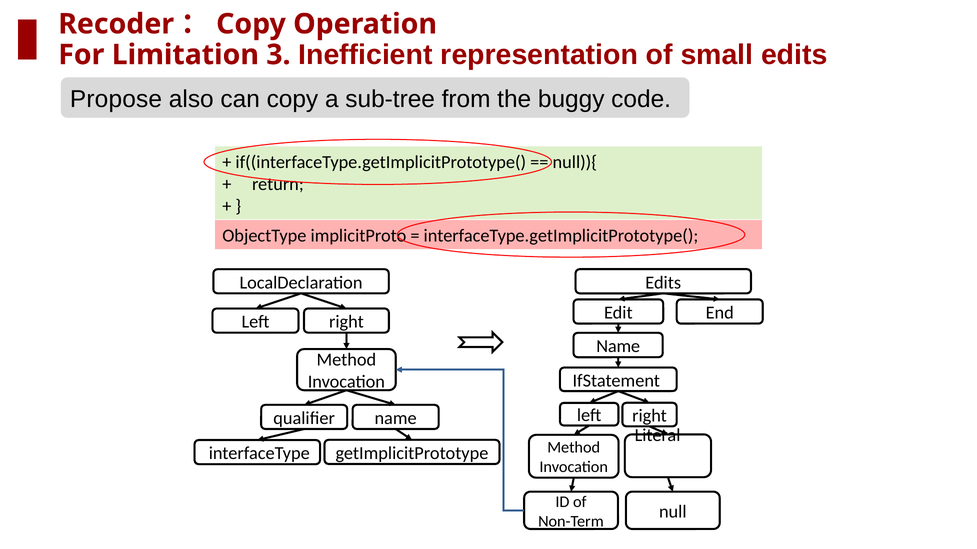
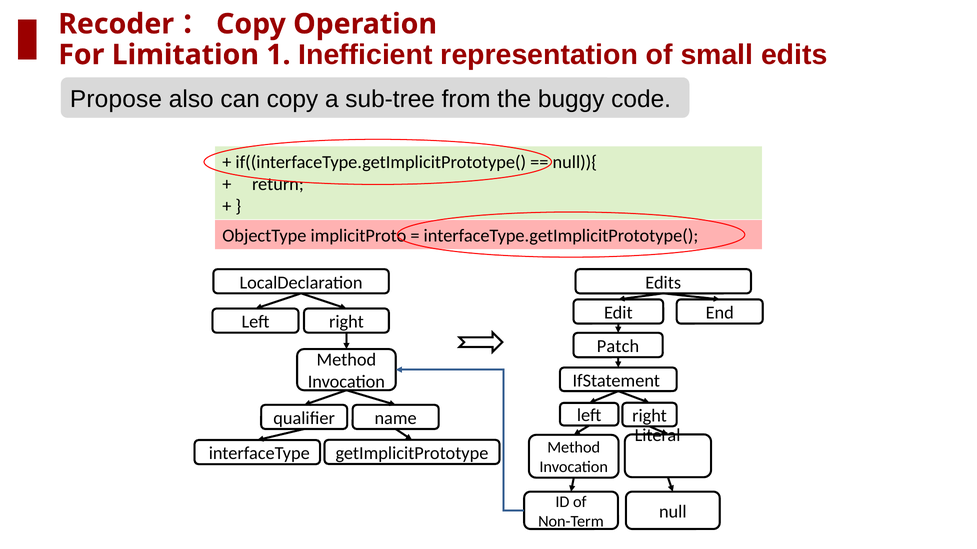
3: 3 -> 1
Name at (618, 347): Name -> Patch
